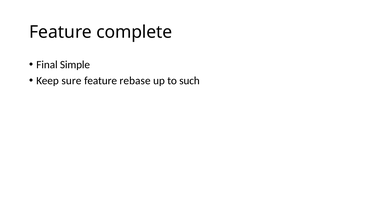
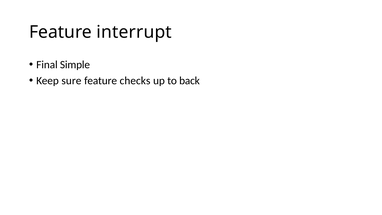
complete: complete -> interrupt
rebase: rebase -> checks
such: such -> back
